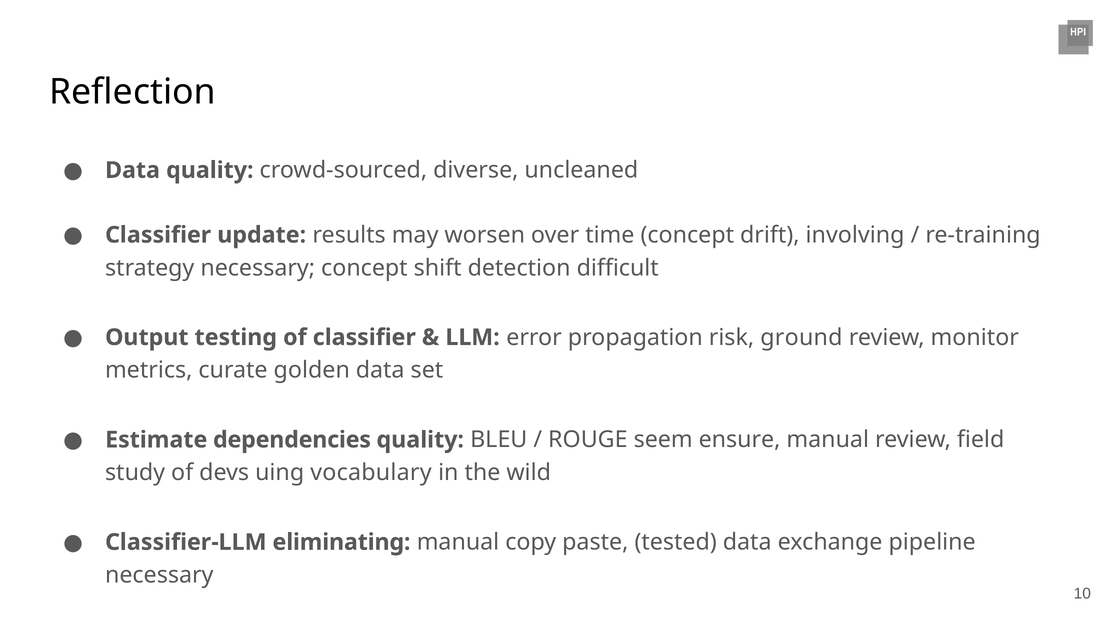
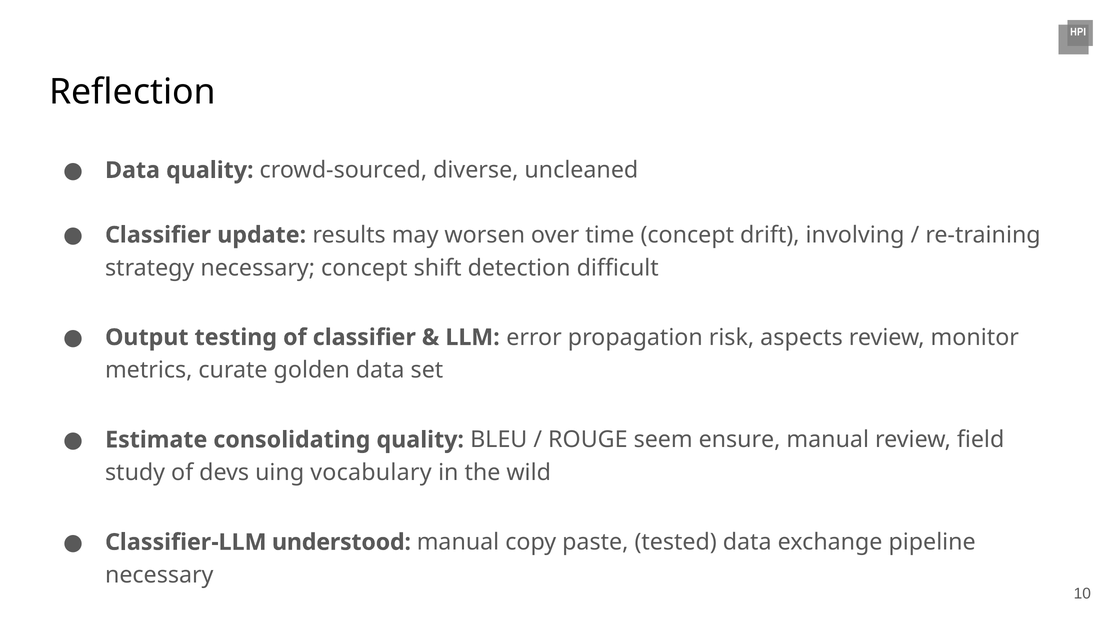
ground: ground -> aspects
dependencies: dependencies -> consolidating
eliminating: eliminating -> understood
